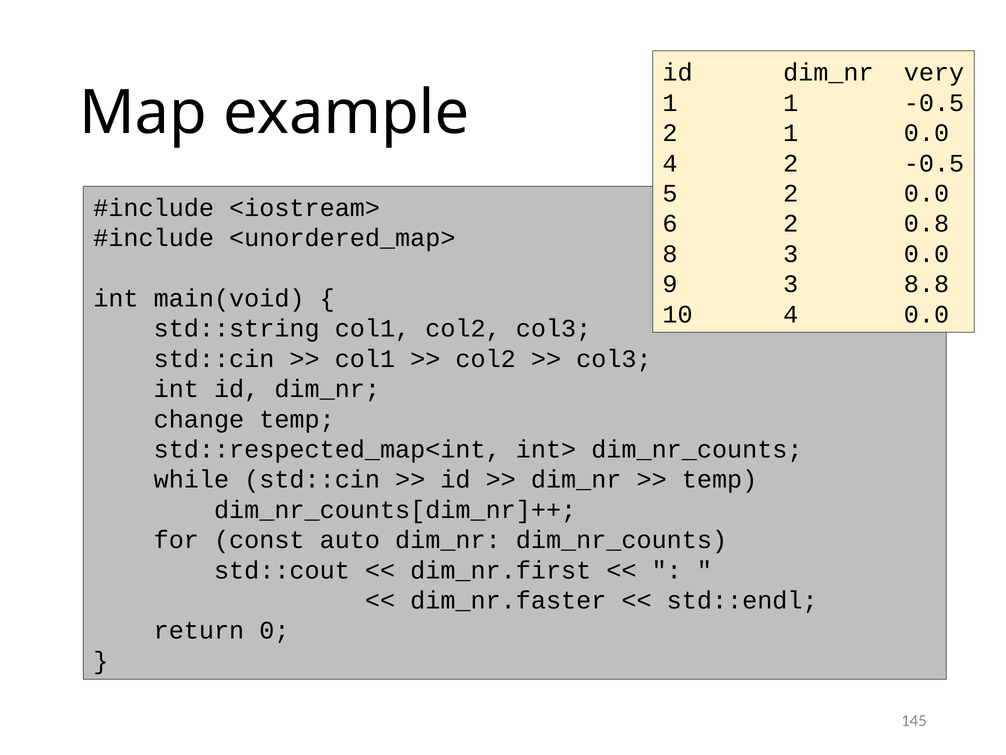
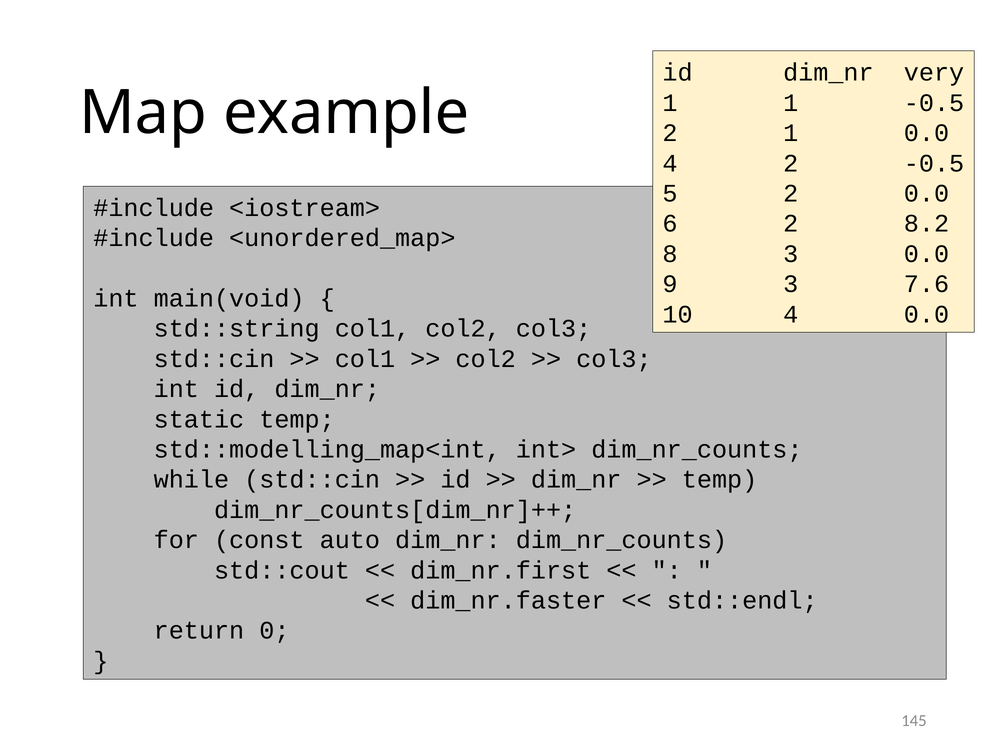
0.8: 0.8 -> 8.2
8.8: 8.8 -> 7.6
change: change -> static
std::respected_map<int: std::respected_map<int -> std::modelling_map<int
